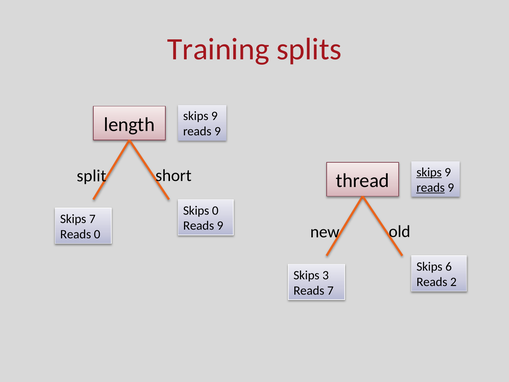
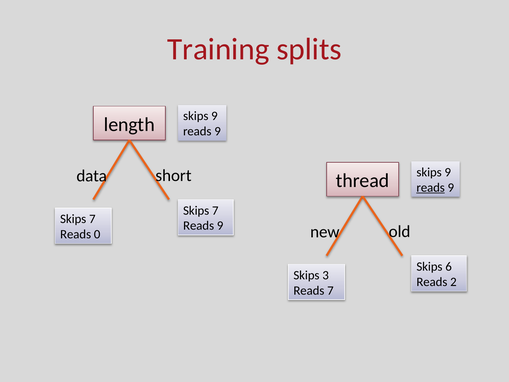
skips at (429, 172) underline: present -> none
split: split -> data
0 at (215, 210): 0 -> 7
